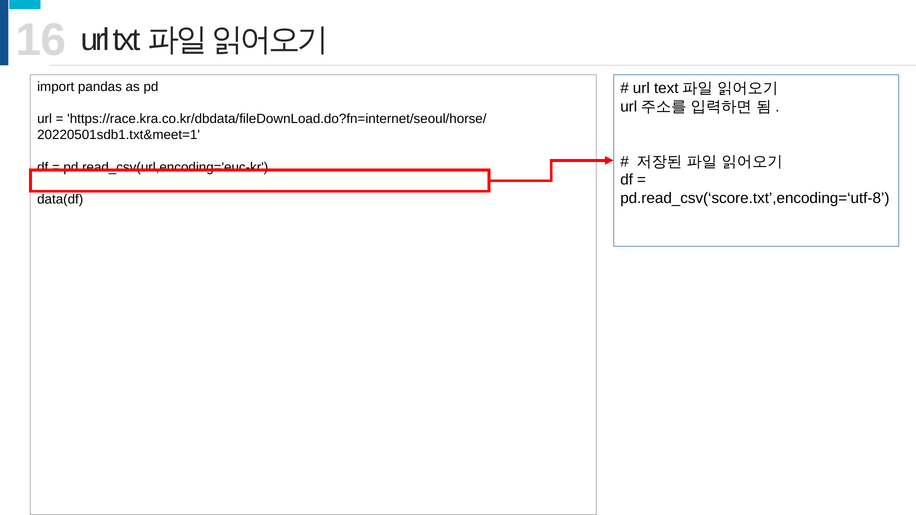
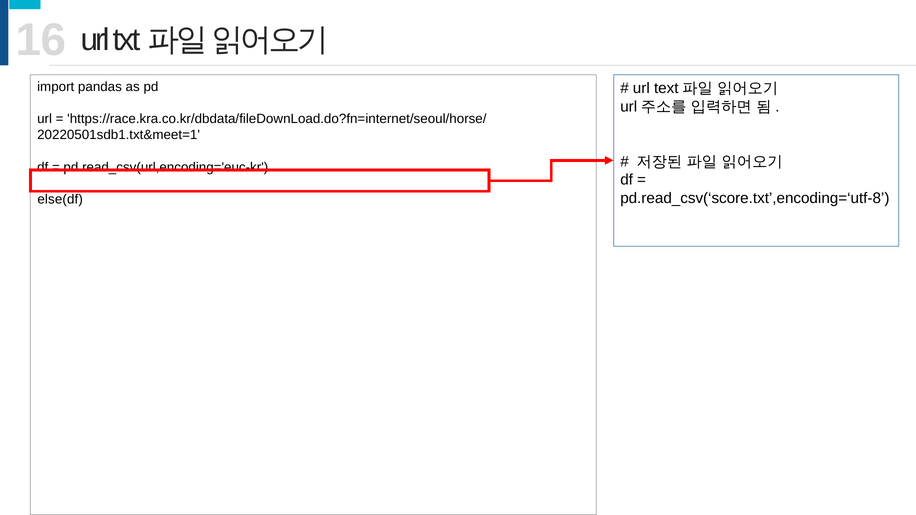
data(df: data(df -> else(df
